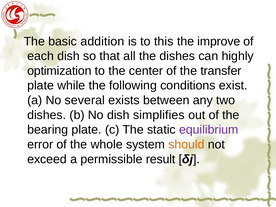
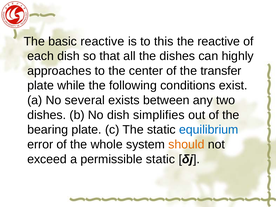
basic addition: addition -> reactive
the improve: improve -> reactive
optimization: optimization -> approaches
equilibrium colour: purple -> blue
permissible result: result -> static
